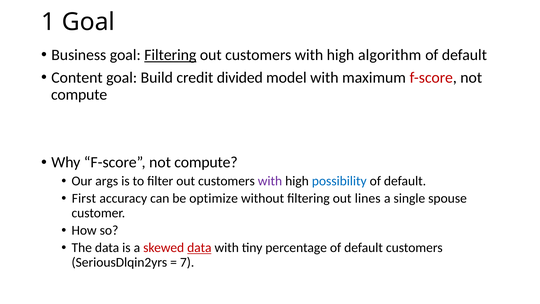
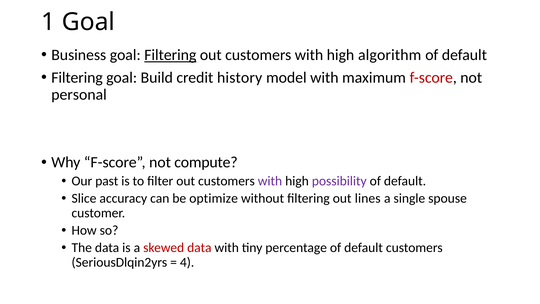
Content at (77, 78): Content -> Filtering
divided: divided -> history
compute at (79, 95): compute -> personal
args: args -> past
possibility colour: blue -> purple
First: First -> Slice
data at (199, 248) underline: present -> none
7: 7 -> 4
